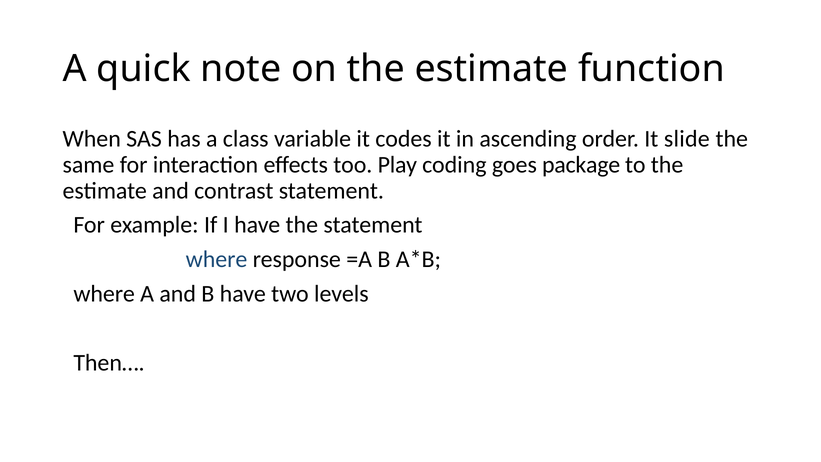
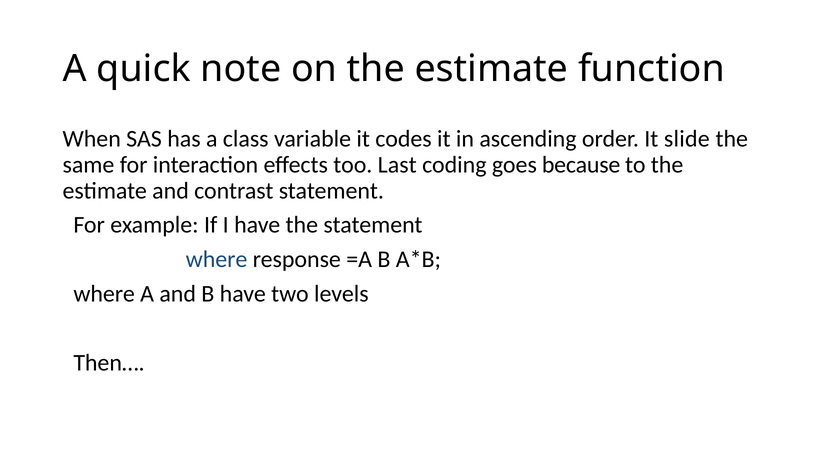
Play: Play -> Last
package: package -> because
